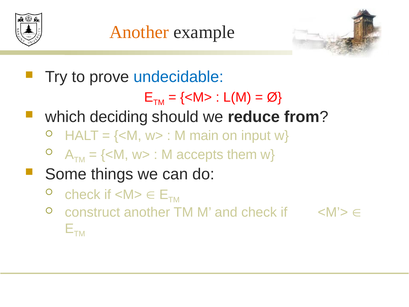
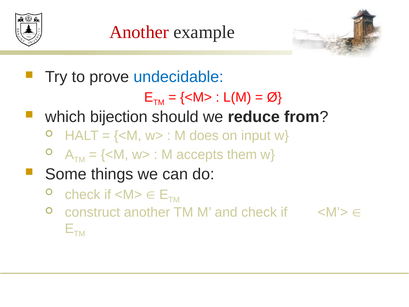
Another at (139, 32) colour: orange -> red
deciding: deciding -> bijection
main: main -> does
